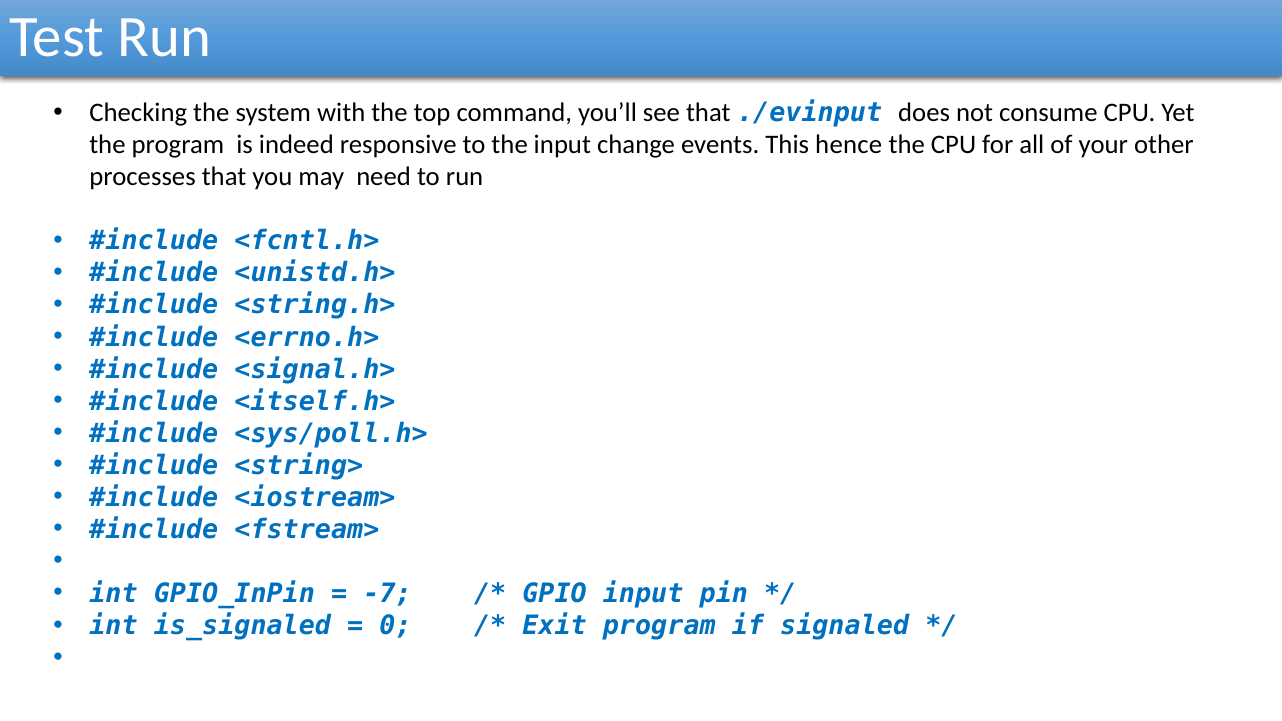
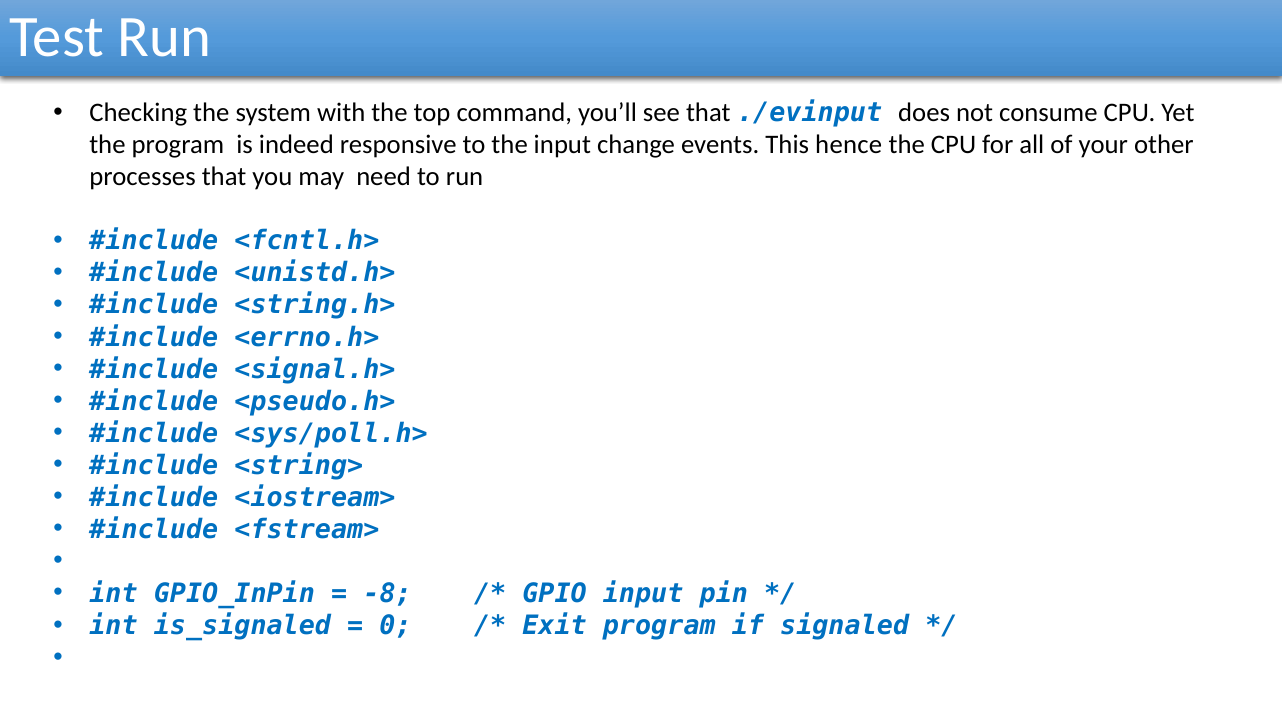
<itself.h>: <itself.h> -> <pseudo.h>
-7: -7 -> -8
